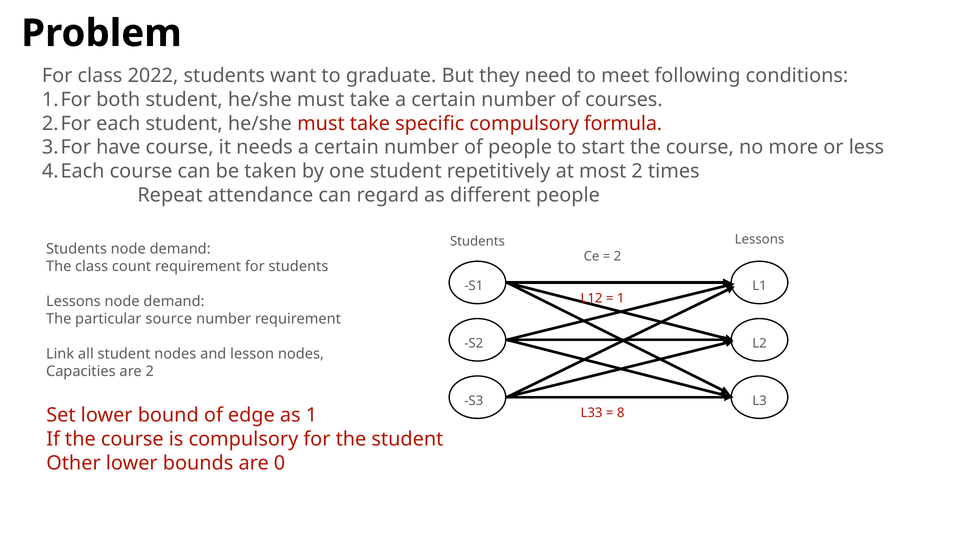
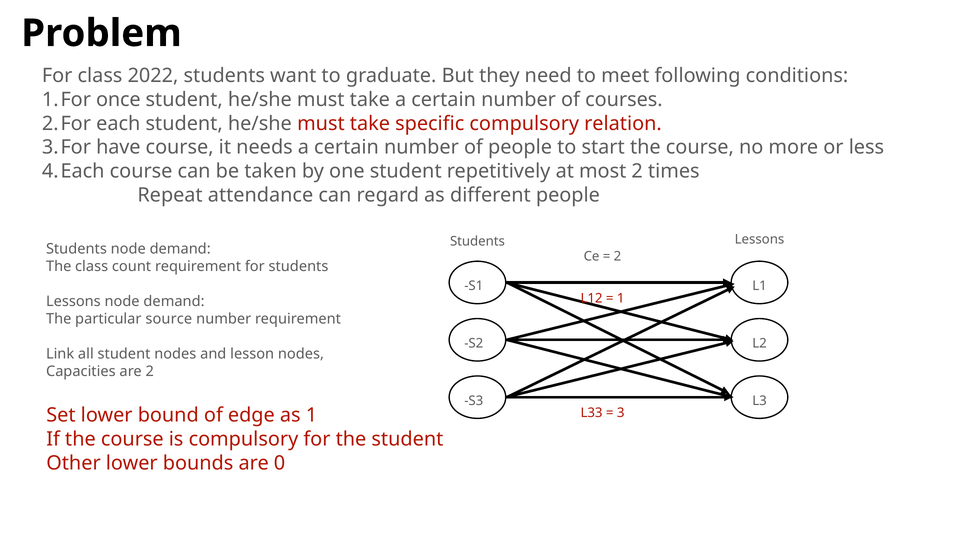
both: both -> once
formula: formula -> relation
8: 8 -> 3
